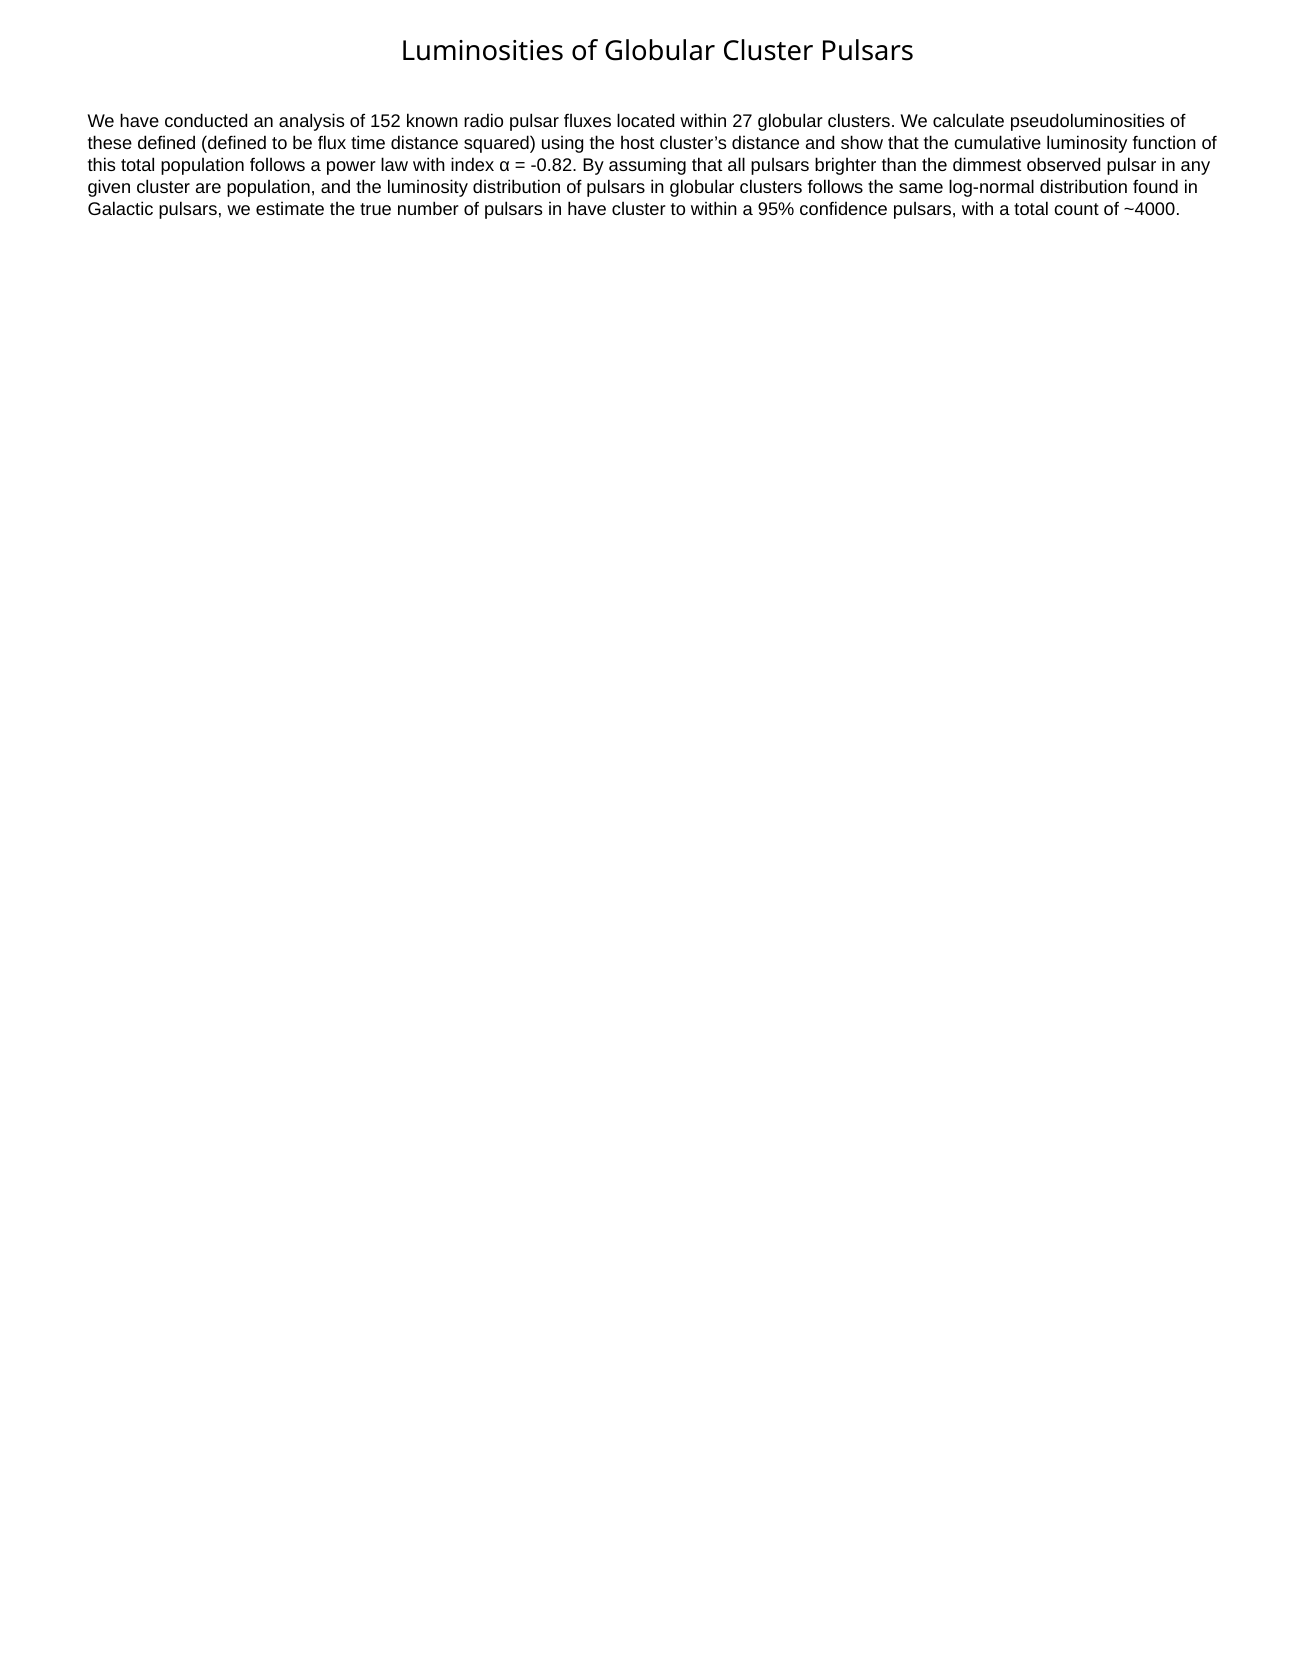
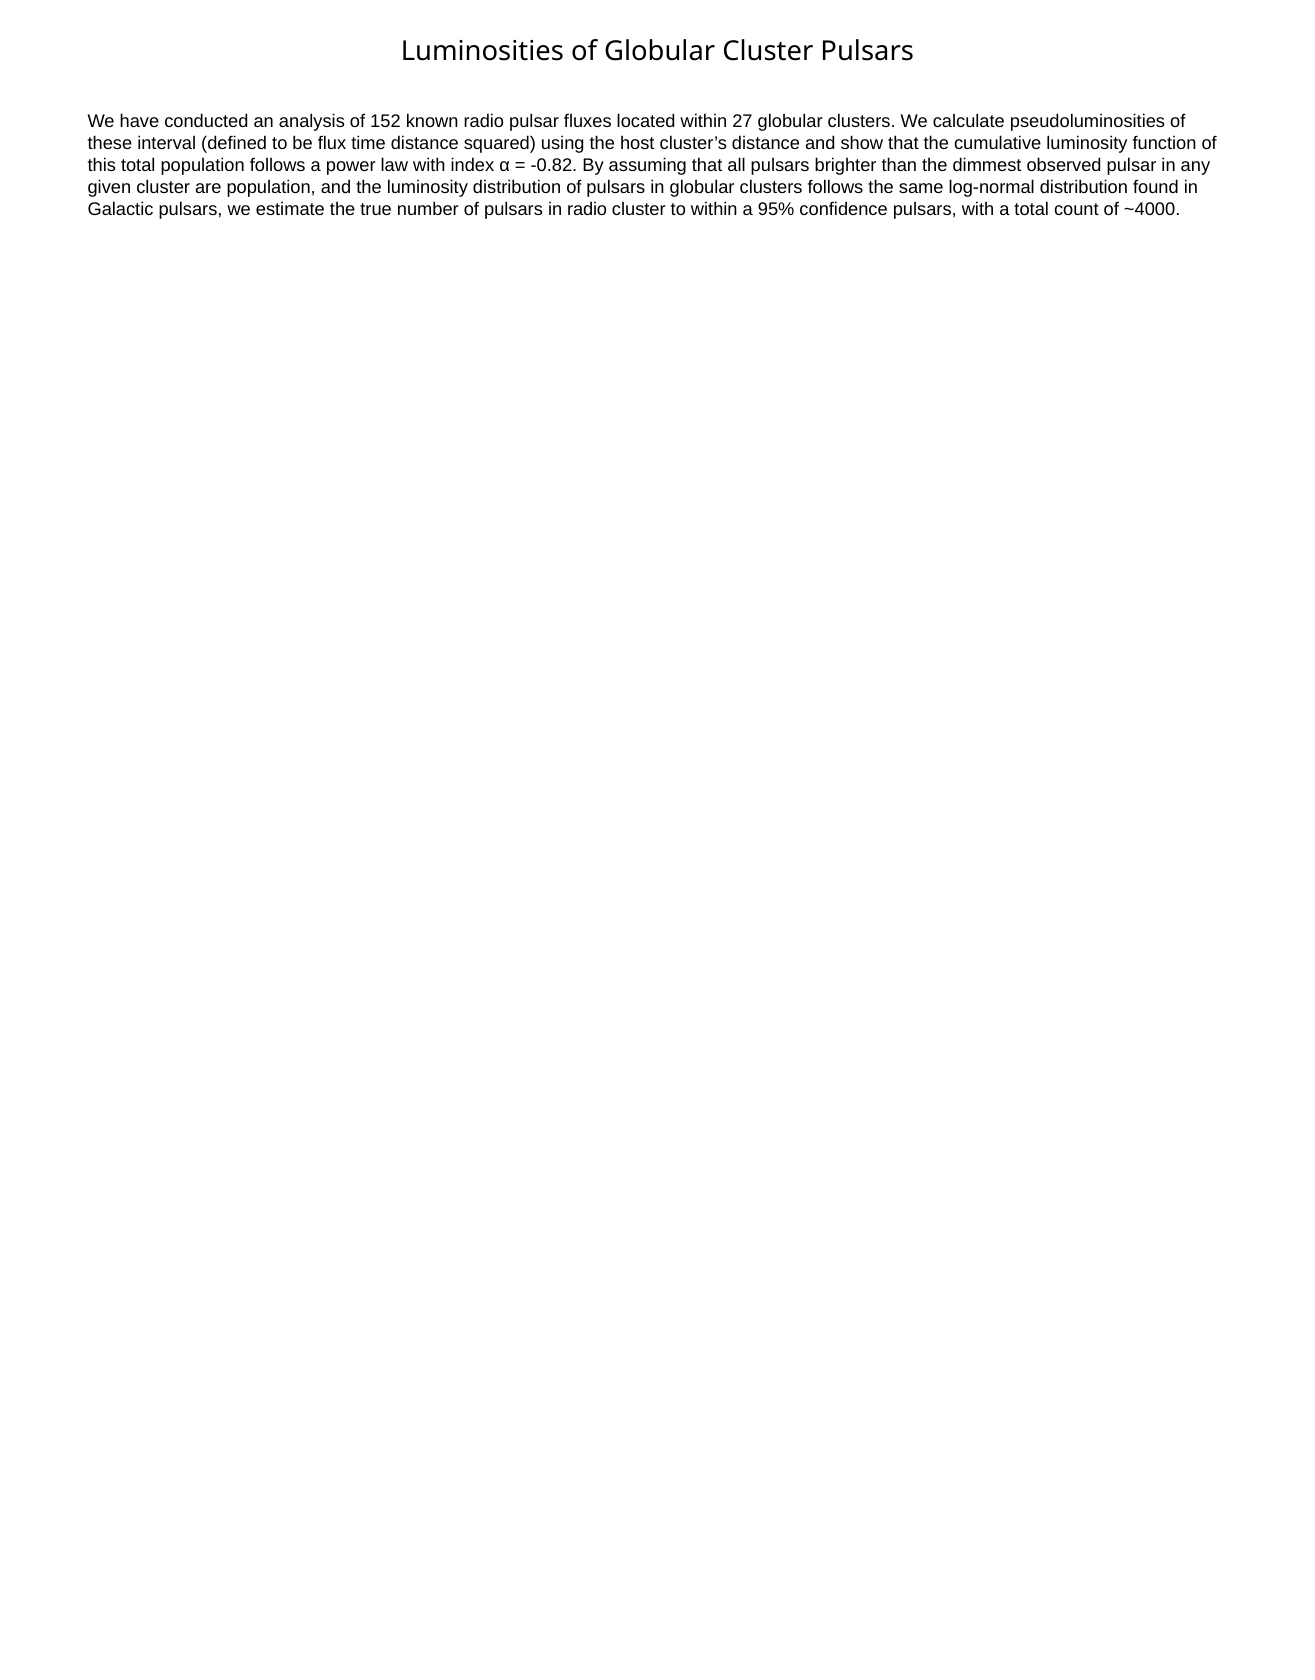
these defined: defined -> interval
in have: have -> radio
